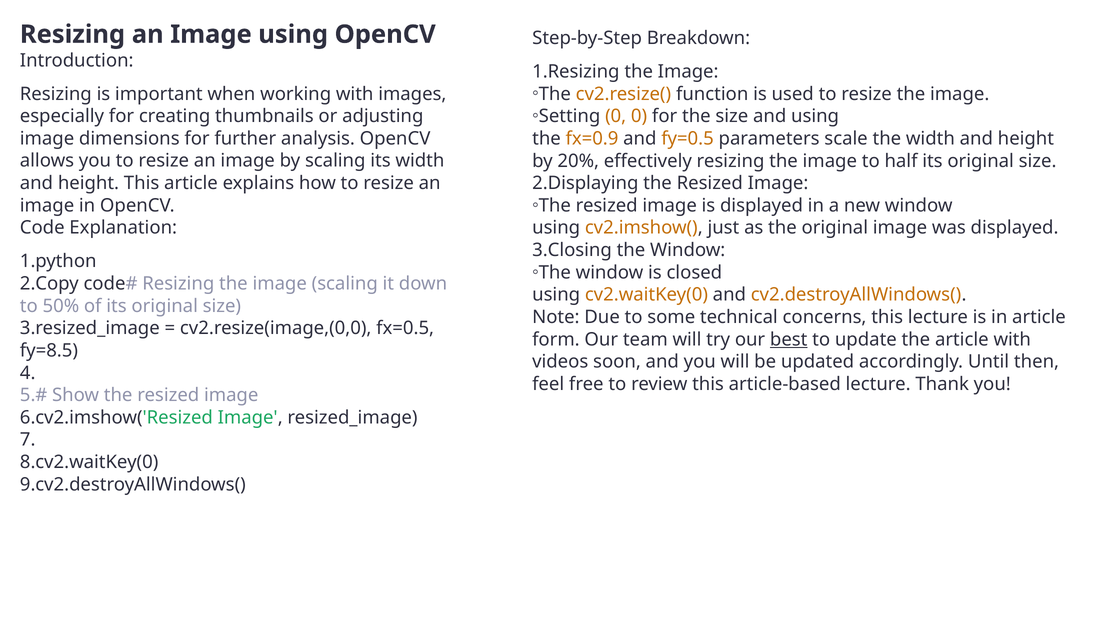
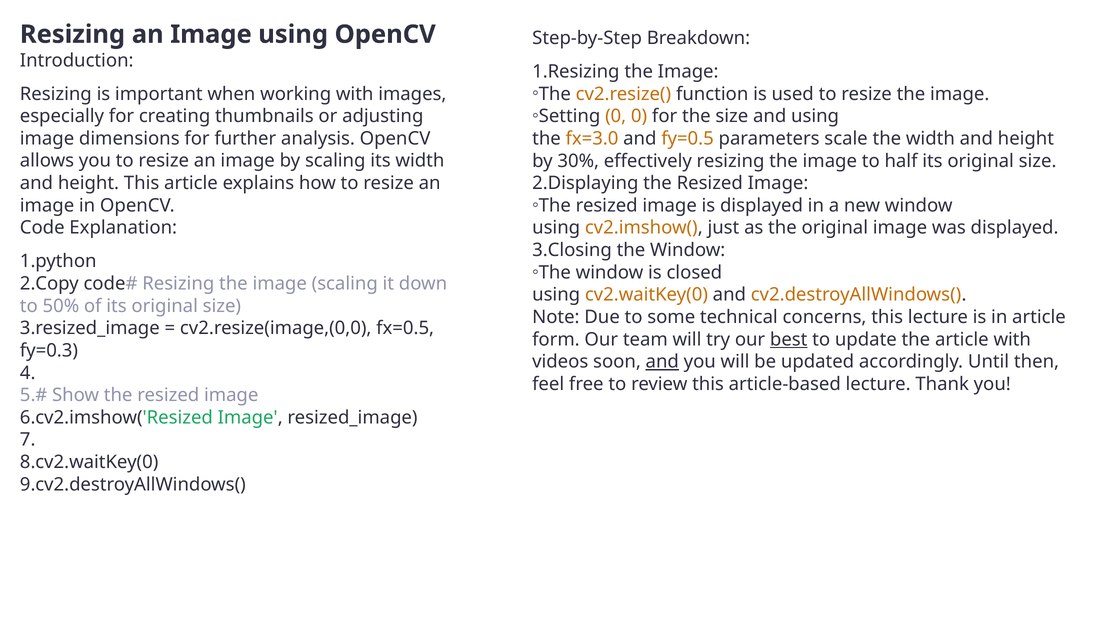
fx=0.9: fx=0.9 -> fx=3.0
20%: 20% -> 30%
fy=8.5: fy=8.5 -> fy=0.3
and at (662, 362) underline: none -> present
